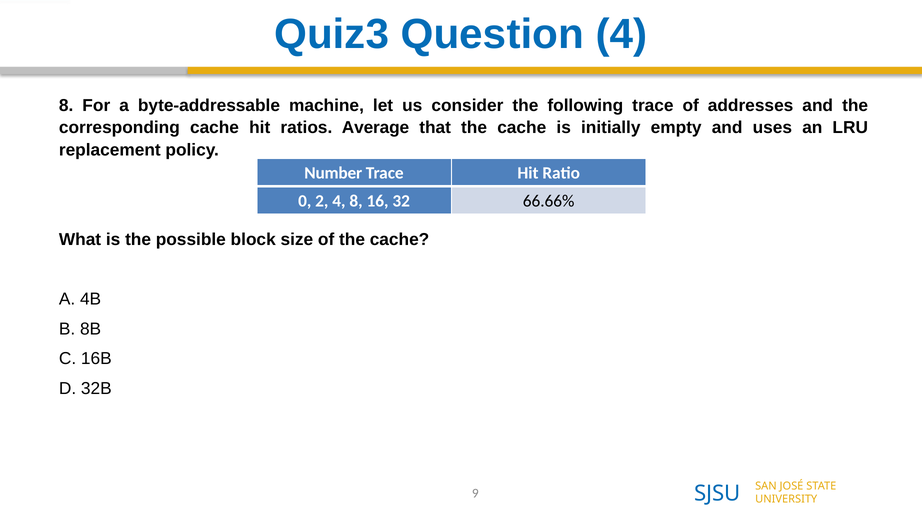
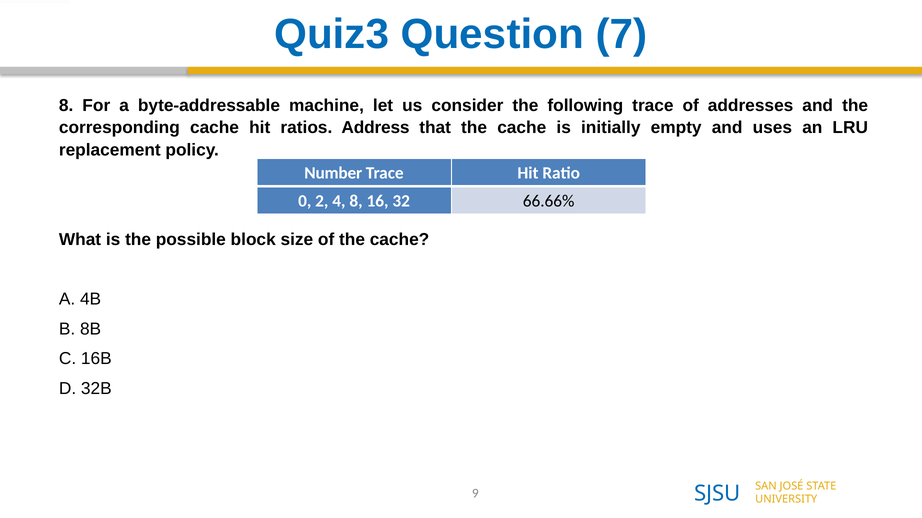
Question 4: 4 -> 7
Average: Average -> Address
